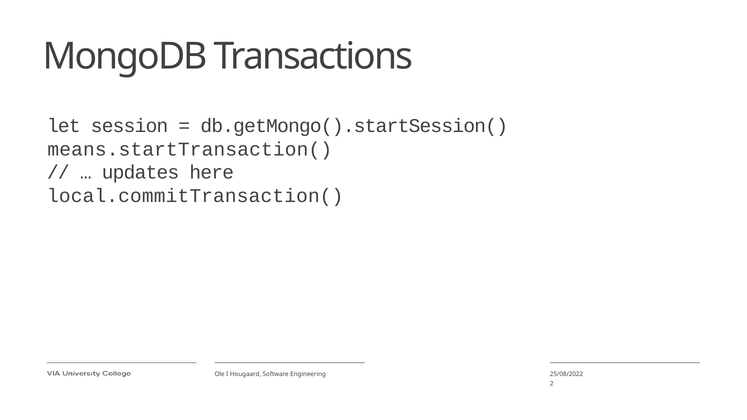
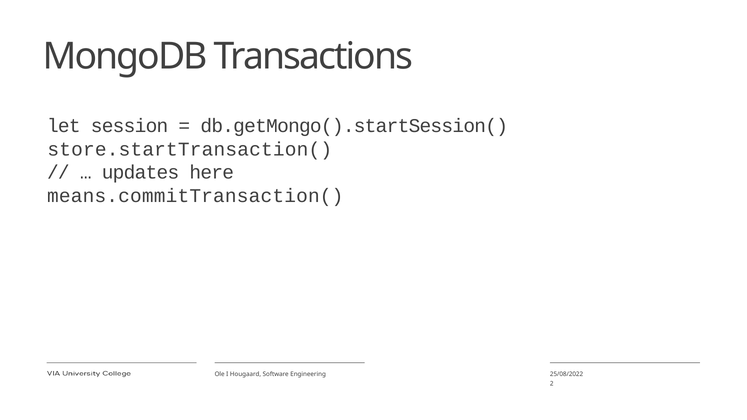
means.startTransaction(: means.startTransaction( -> store.startTransaction(
local.commitTransaction(: local.commitTransaction( -> means.commitTransaction(
